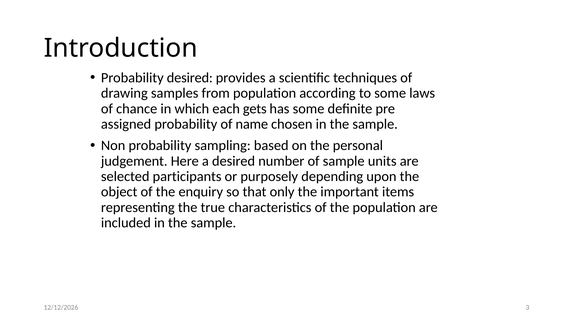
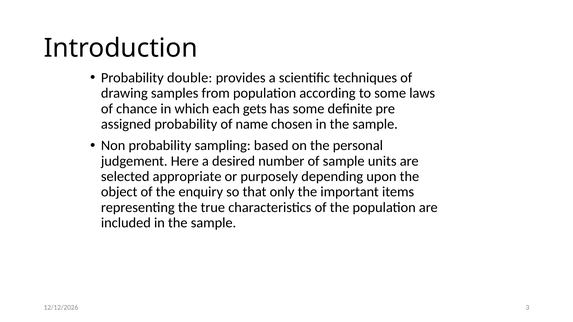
Probability desired: desired -> double
participants: participants -> appropriate
